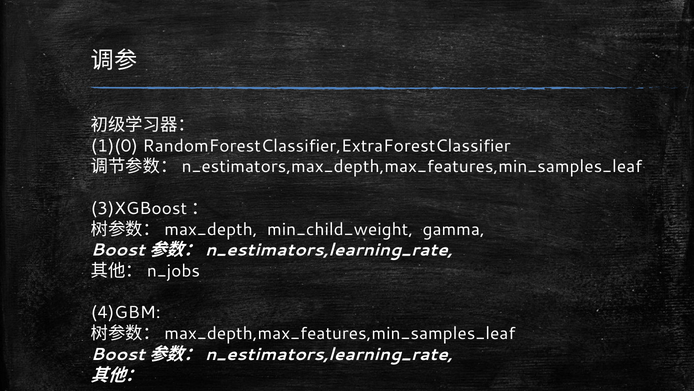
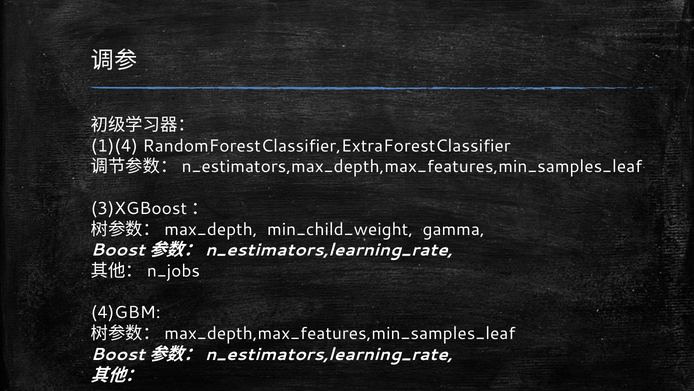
1)(0: 1)(0 -> 1)(4
